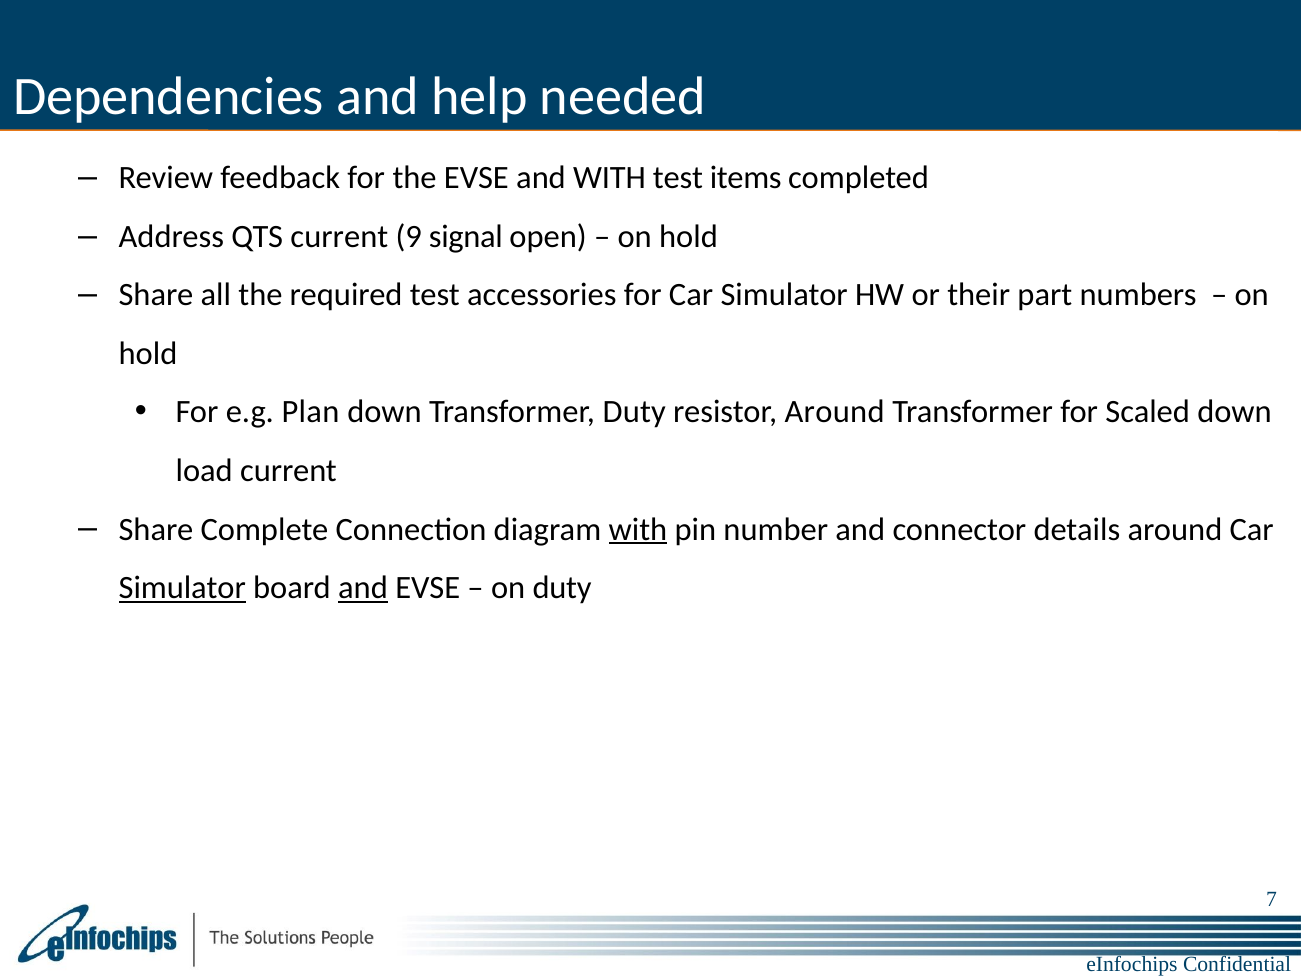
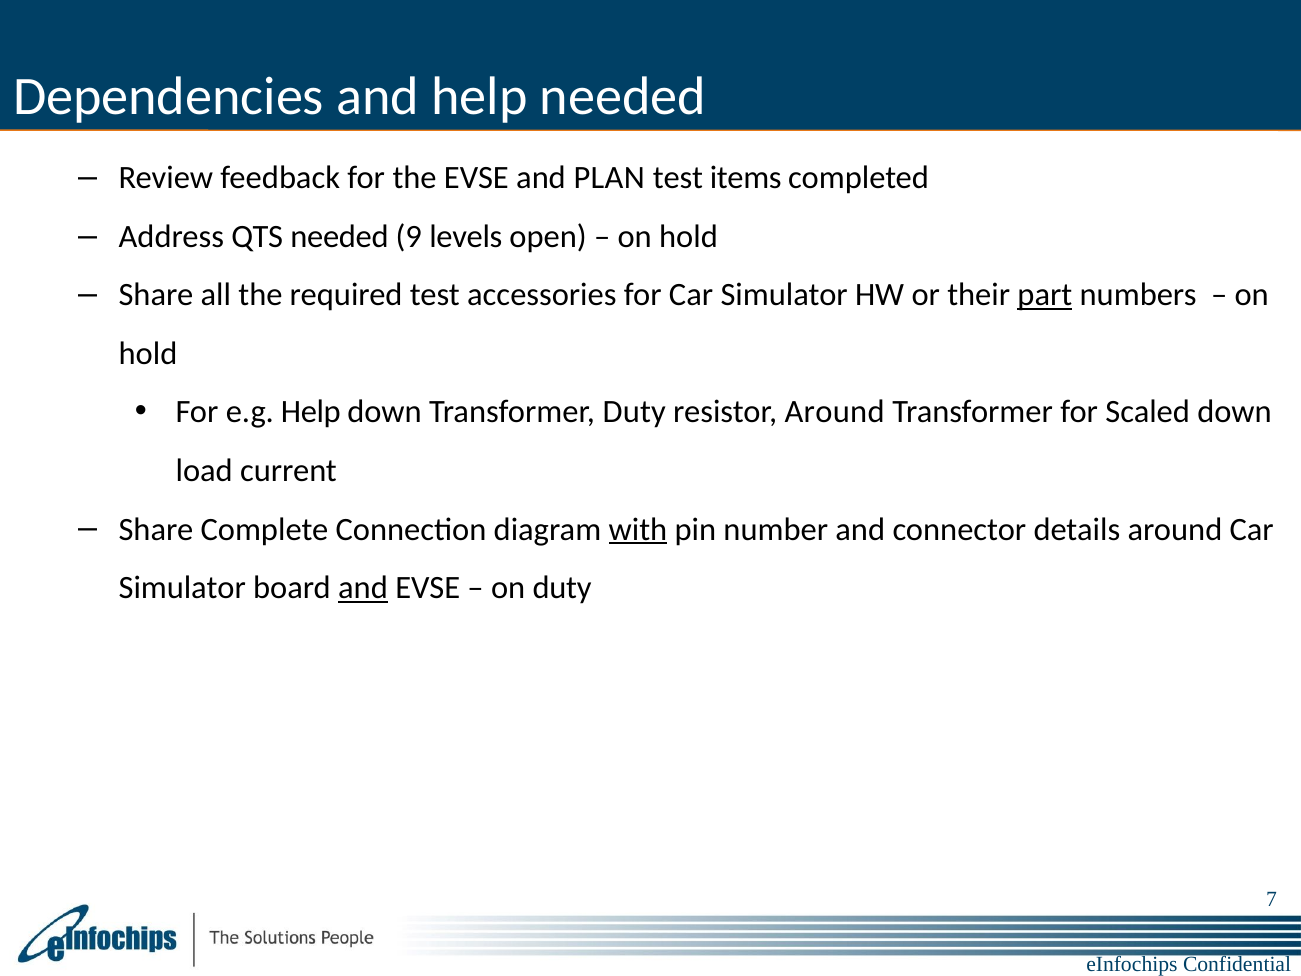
and WITH: WITH -> PLAN
QTS current: current -> needed
signal: signal -> levels
part underline: none -> present
e.g Plan: Plan -> Help
Simulator at (182, 588) underline: present -> none
